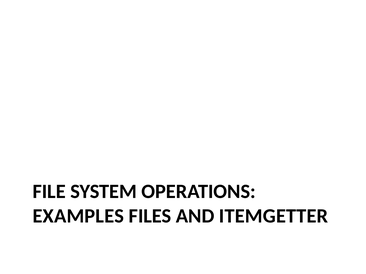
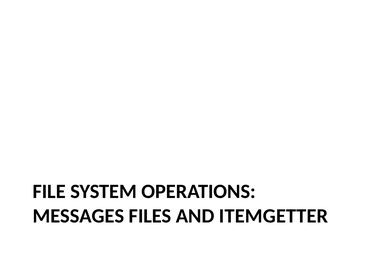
EXAMPLES: EXAMPLES -> MESSAGES
